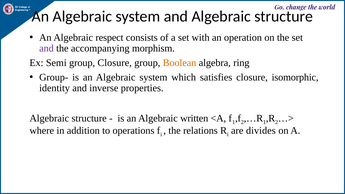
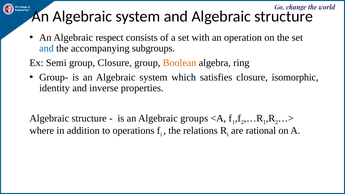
and at (46, 48) colour: purple -> blue
morphism: morphism -> subgroups
written: written -> groups
divides: divides -> rational
